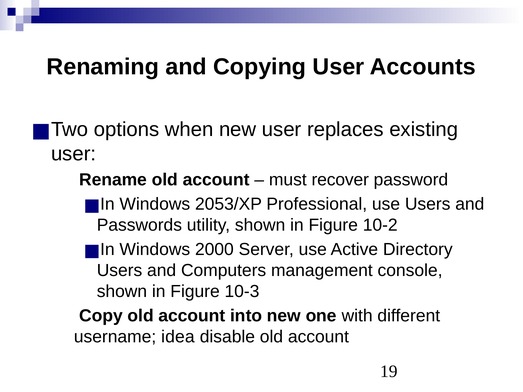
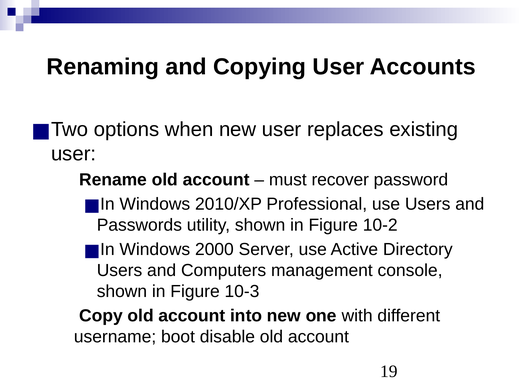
2053/XP: 2053/XP -> 2010/XP
idea: idea -> boot
